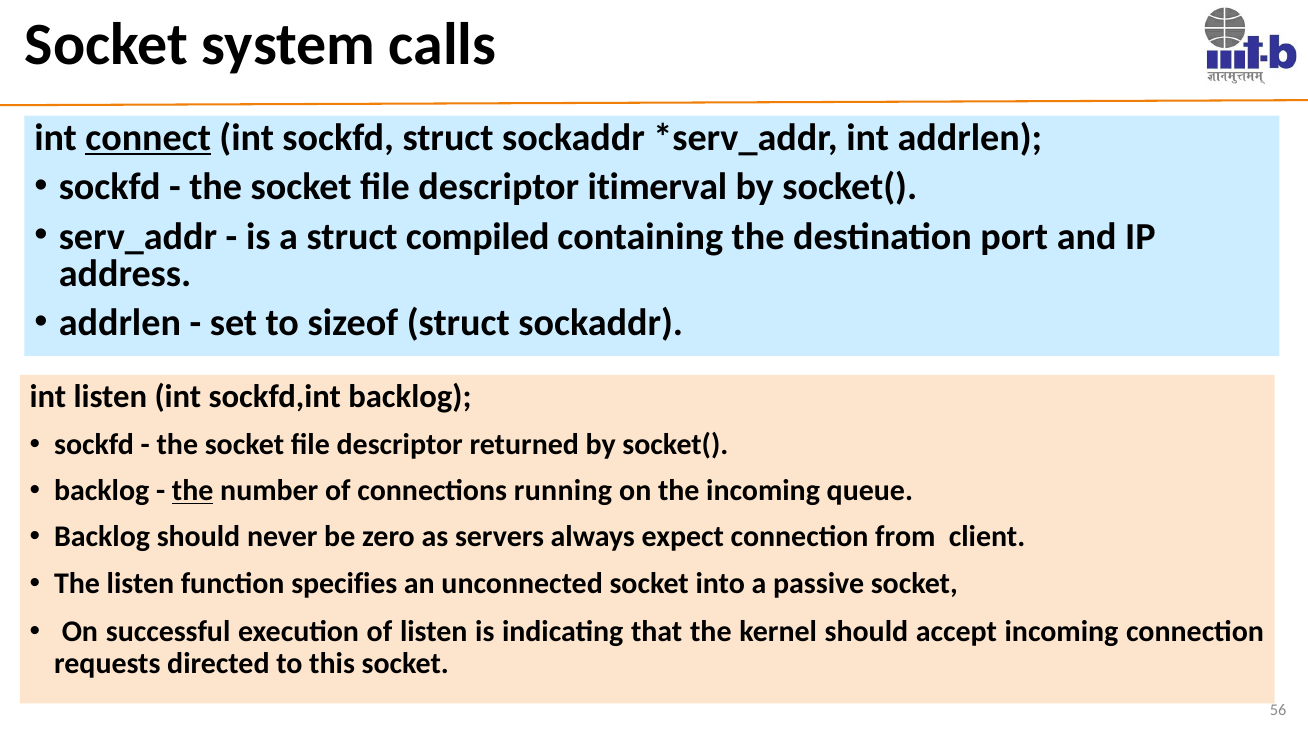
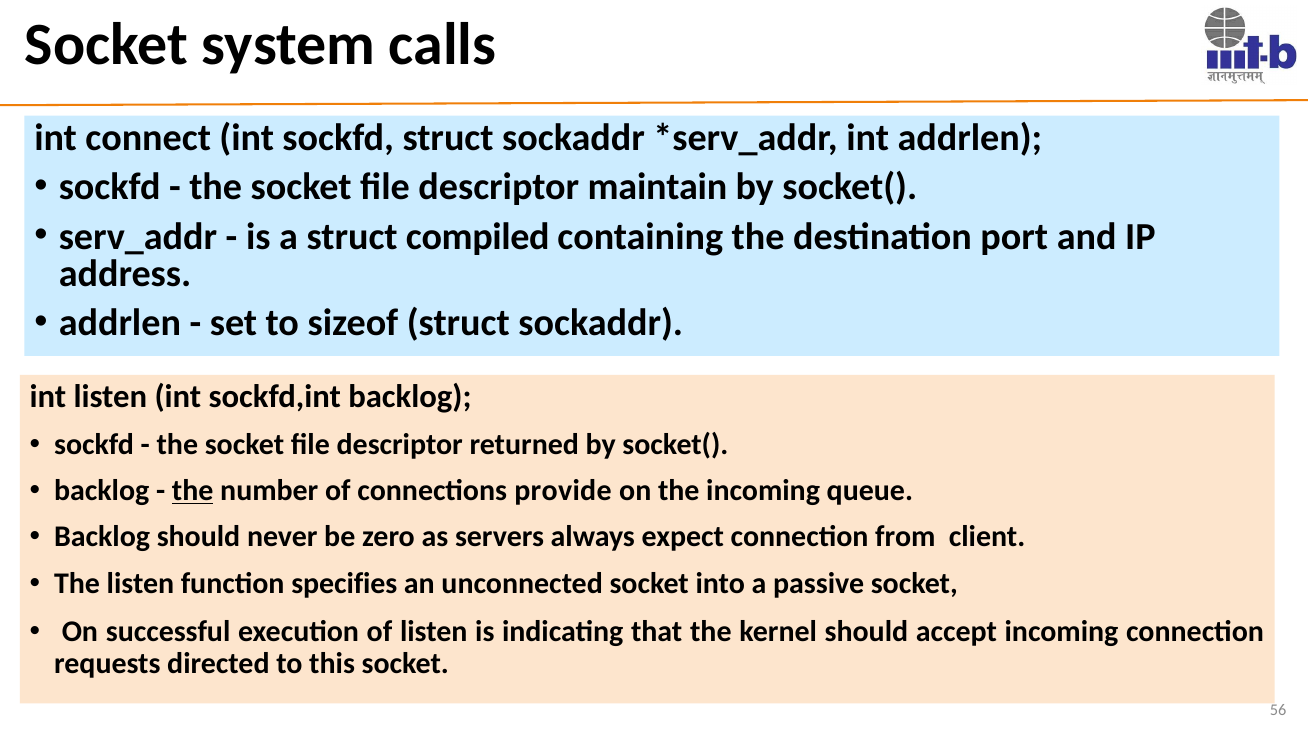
connect underline: present -> none
itimerval: itimerval -> maintain
running: running -> provide
